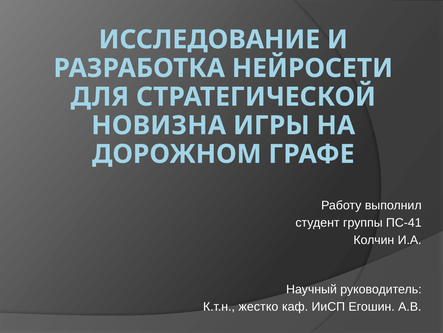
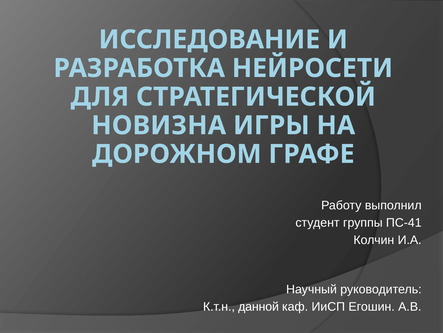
жестко: жестко -> данной
